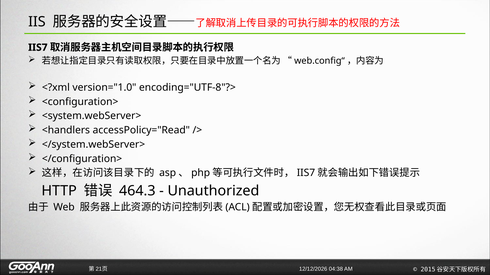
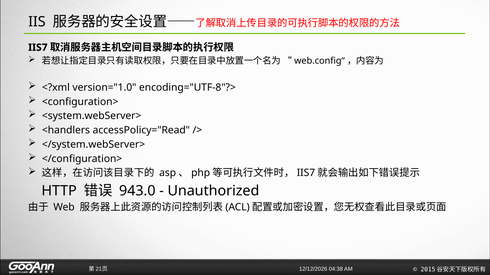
464.3: 464.3 -> 943.0
